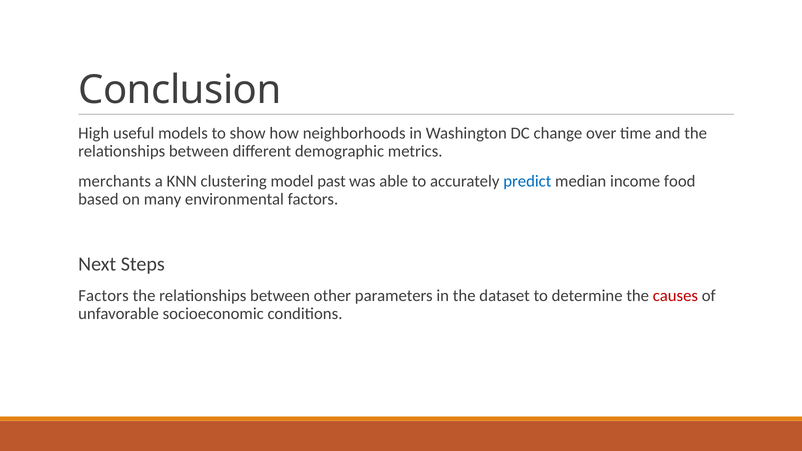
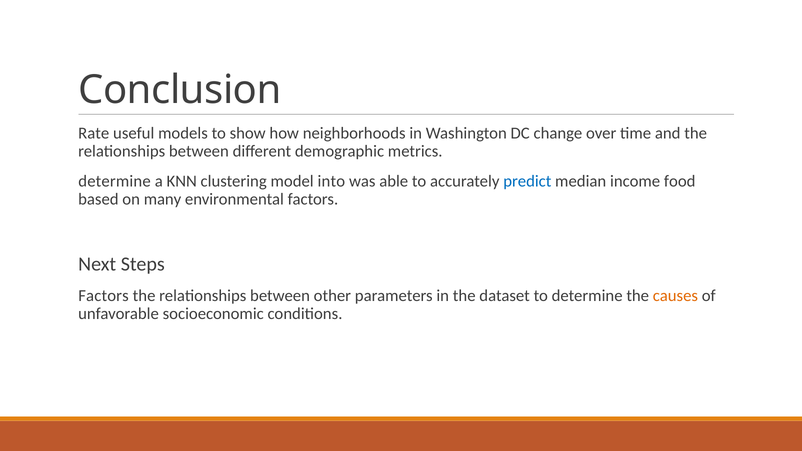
High: High -> Rate
merchants at (115, 181): merchants -> determine
past: past -> into
causes colour: red -> orange
